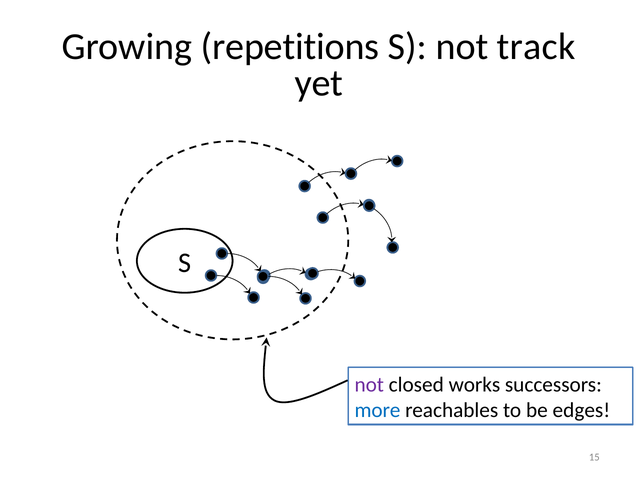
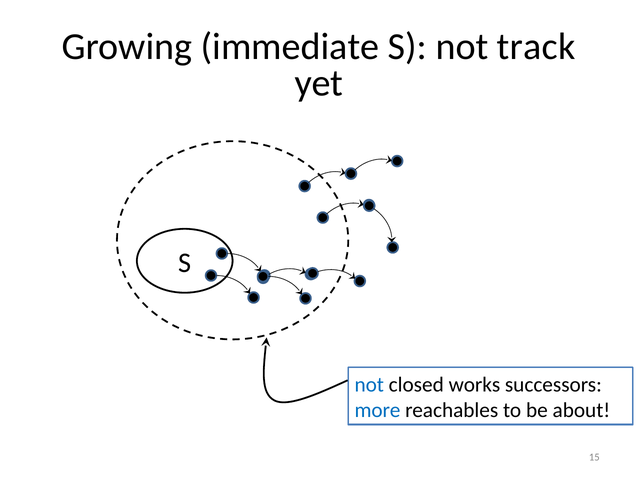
repetitions: repetitions -> immediate
not at (369, 384) colour: purple -> blue
edges: edges -> about
